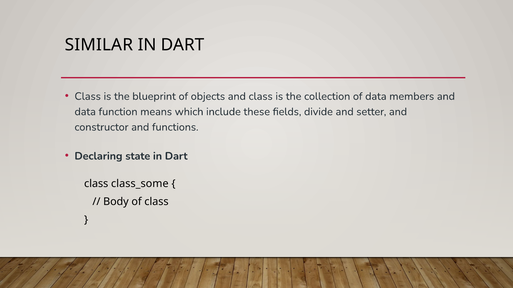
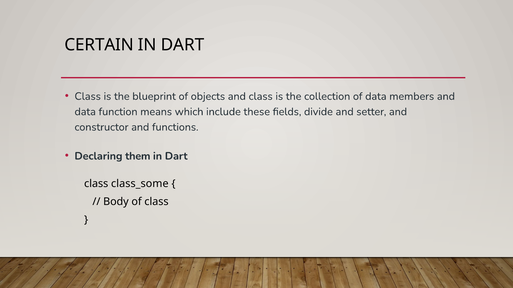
SIMILAR: SIMILAR -> CERTAIN
state: state -> them
